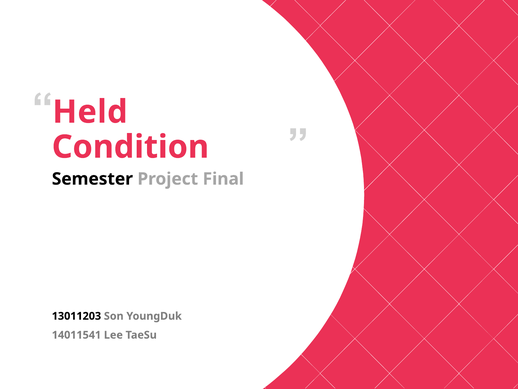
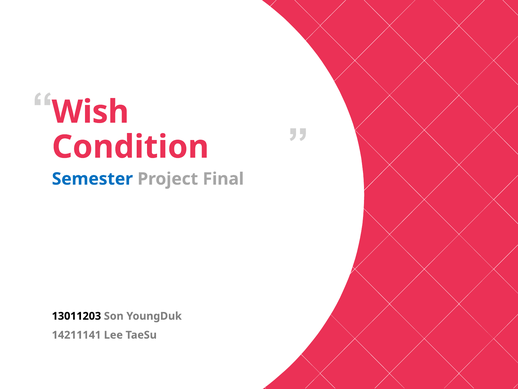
Held: Held -> Wish
Semester colour: black -> blue
14011541: 14011541 -> 14211141
